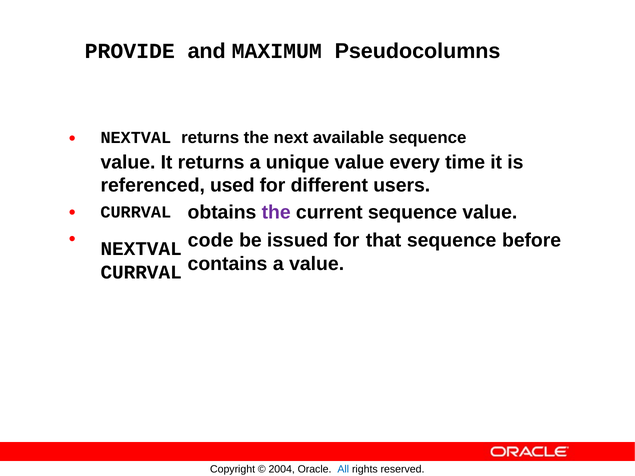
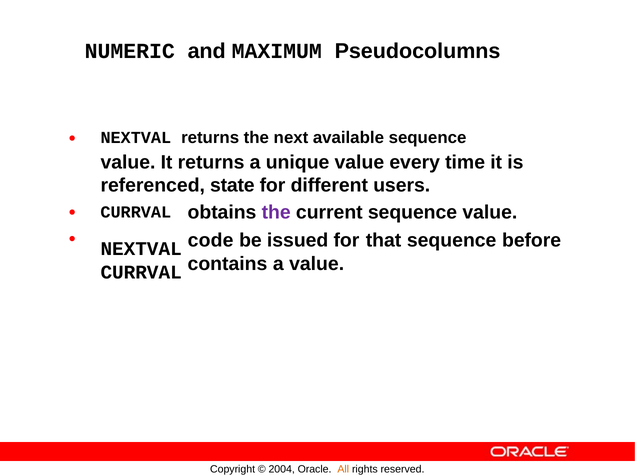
PROVIDE: PROVIDE -> NUMERIC
used: used -> state
All colour: blue -> orange
